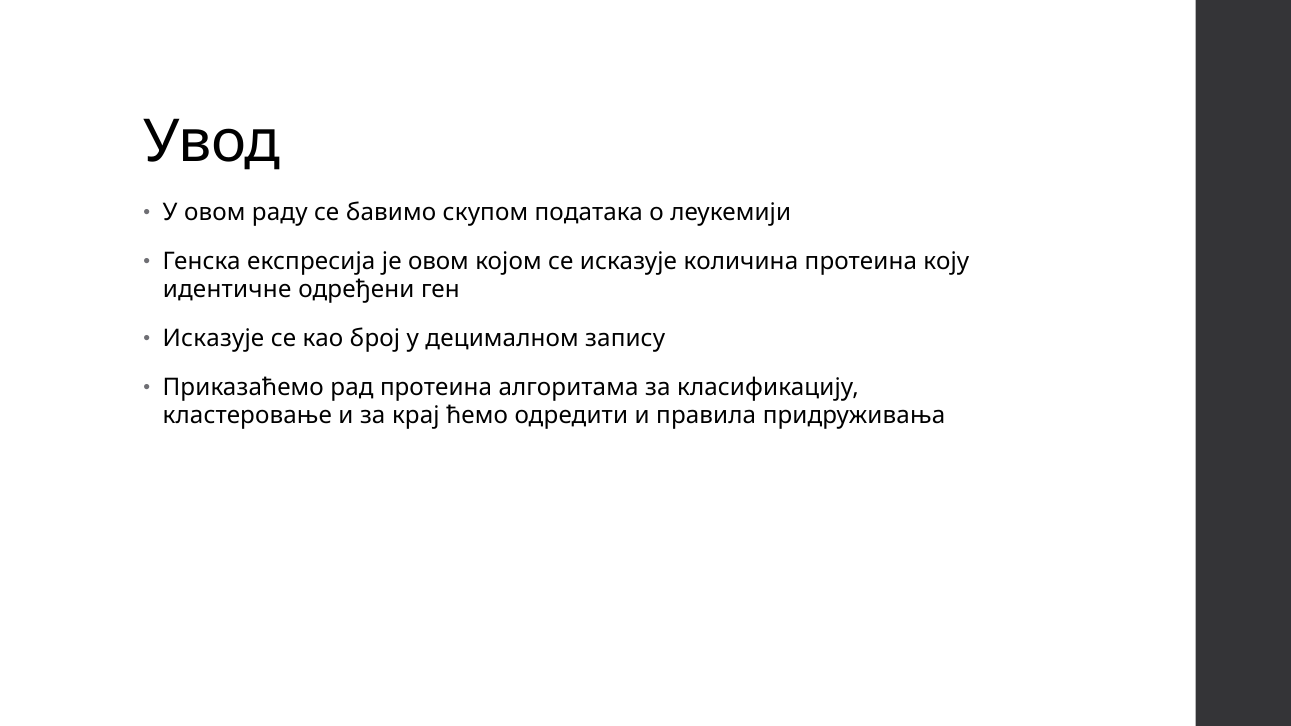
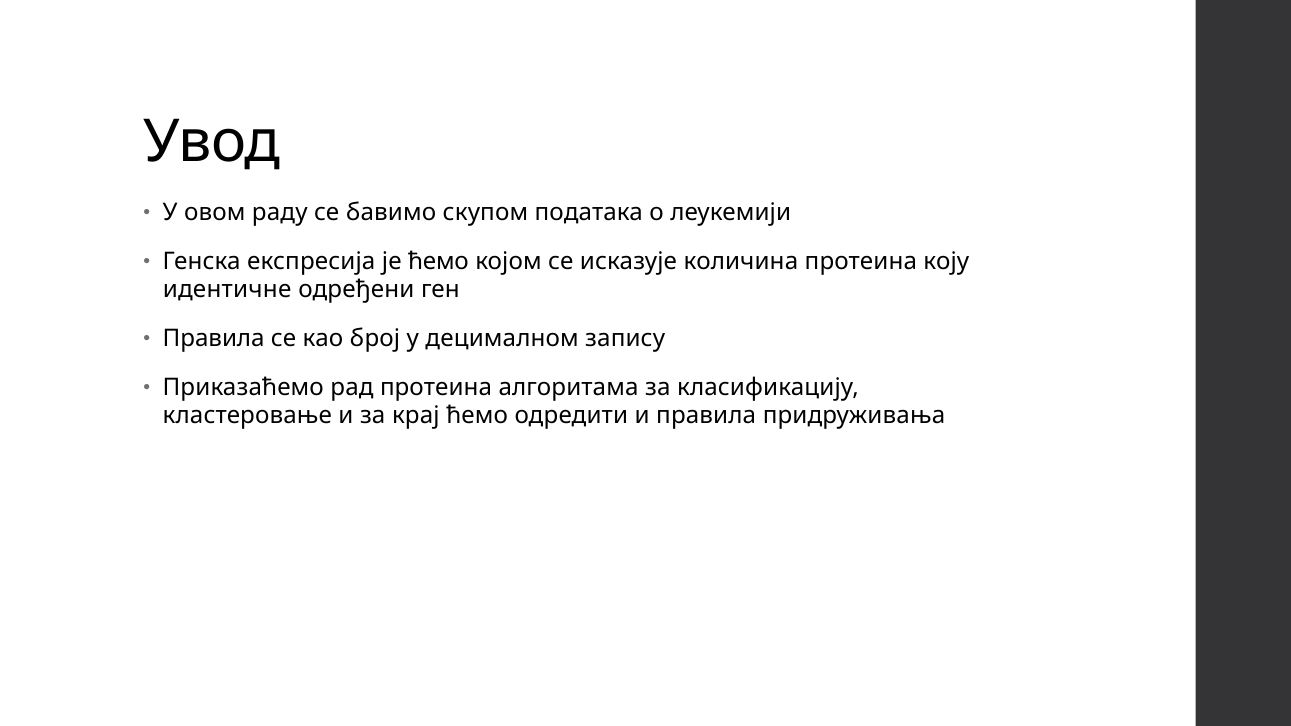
је овом: овом -> ћемо
Исказује at (213, 338): Исказује -> Правила
